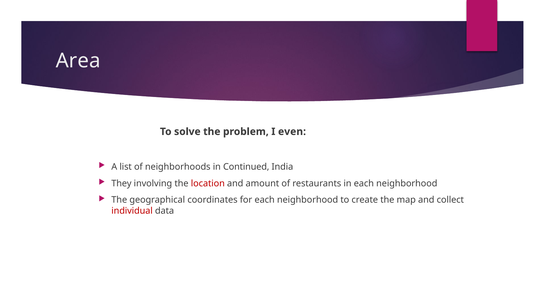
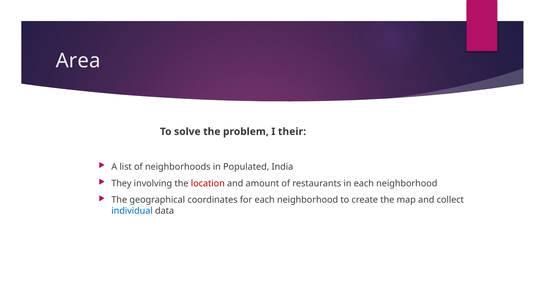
even: even -> their
Continued: Continued -> Populated
individual colour: red -> blue
